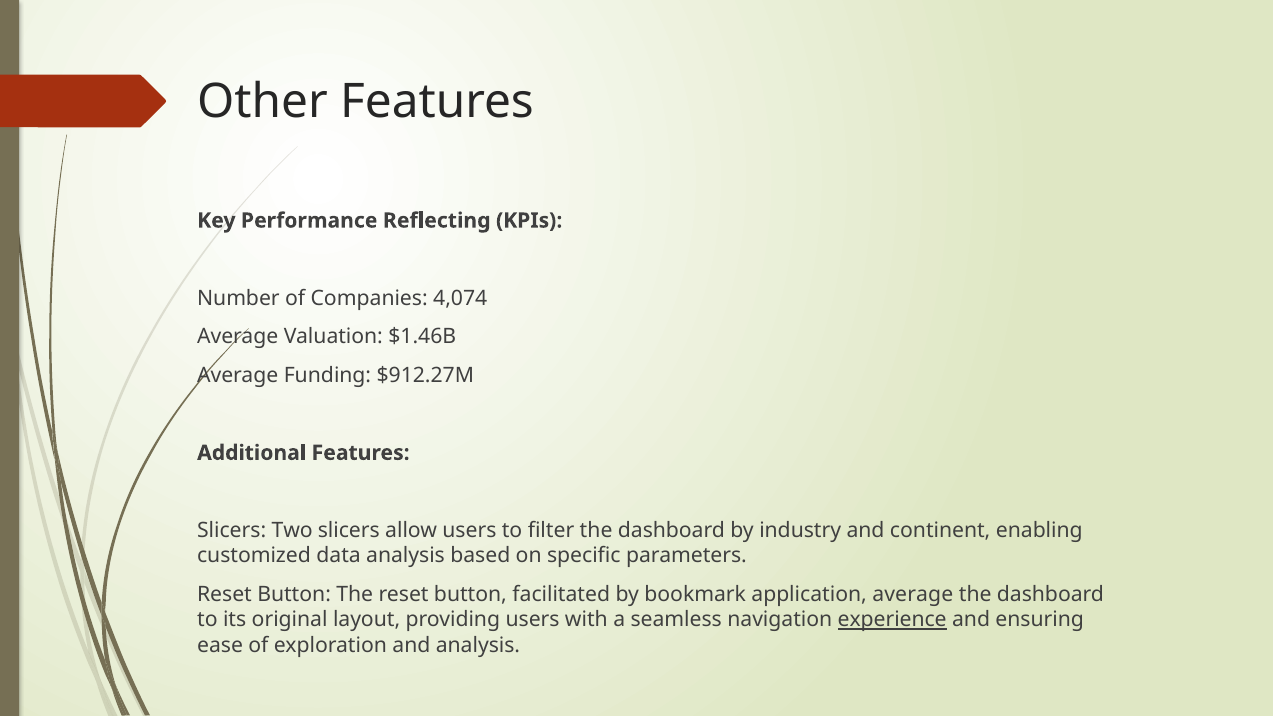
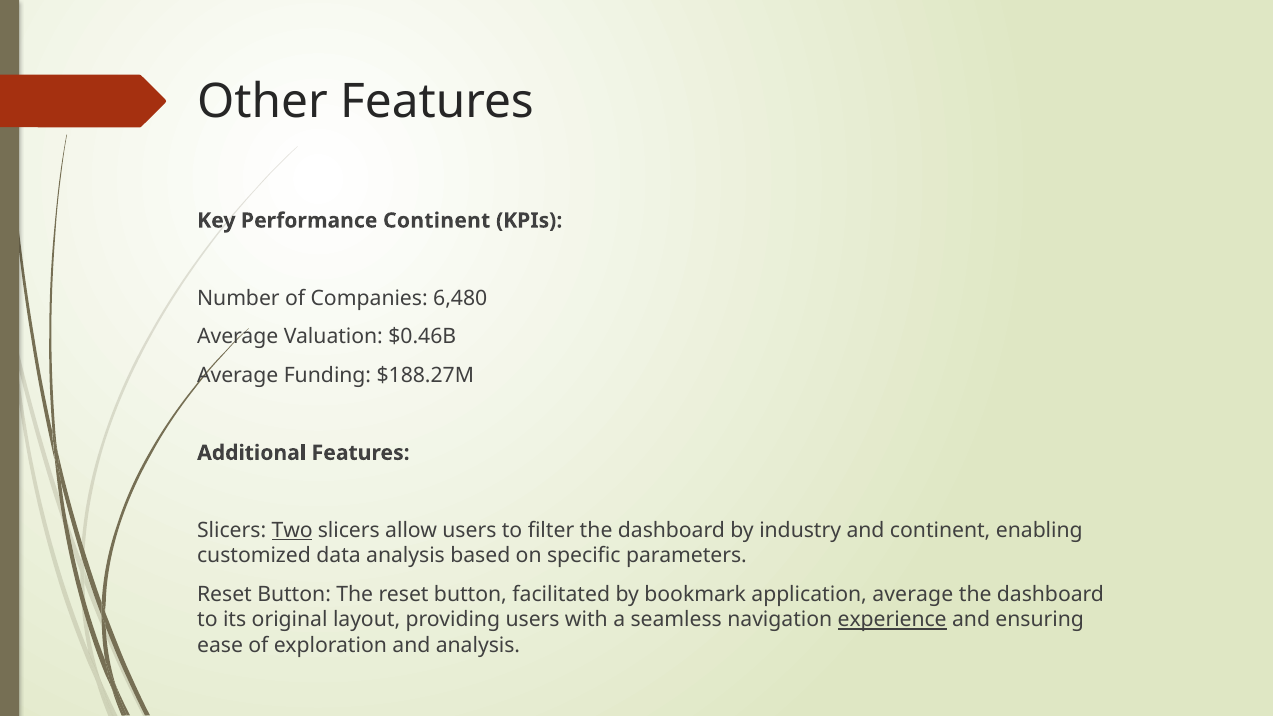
Performance Reflecting: Reflecting -> Continent
4,074: 4,074 -> 6,480
$1.46B: $1.46B -> $0.46B
$912.27M: $912.27M -> $188.27M
Two underline: none -> present
